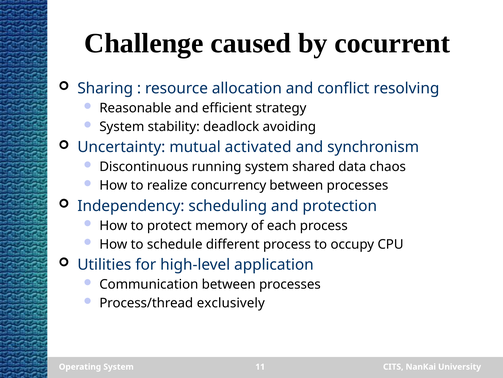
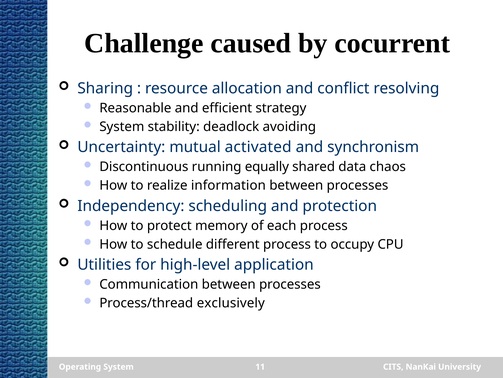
running system: system -> equally
concurrency: concurrency -> information
